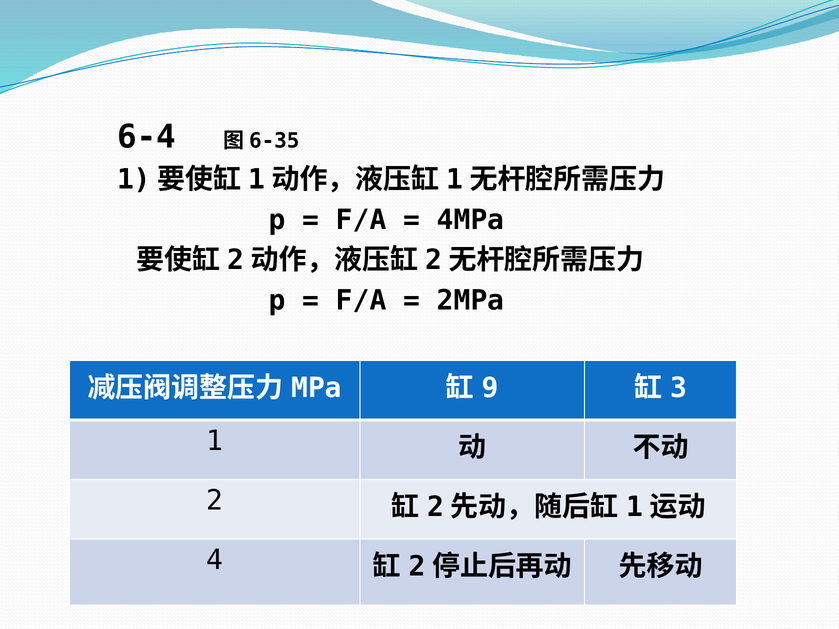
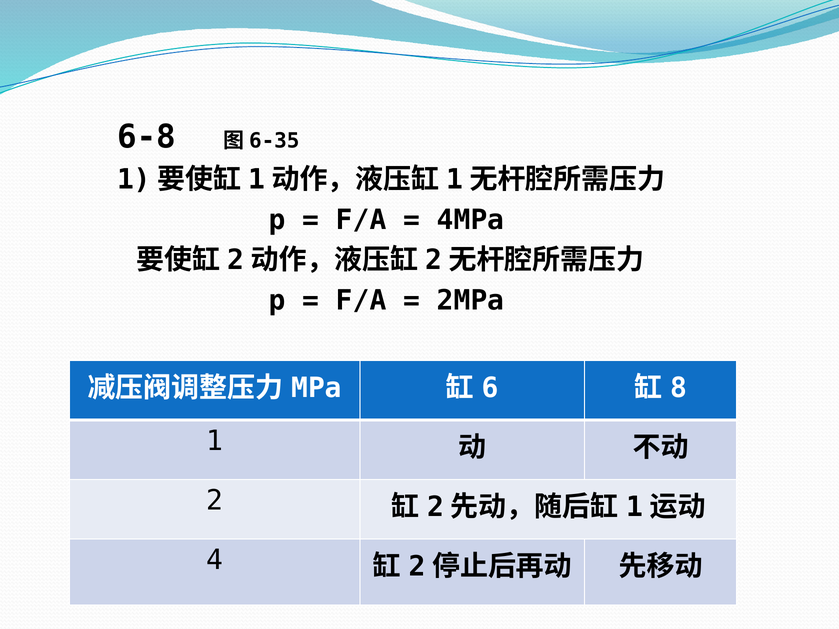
6-4: 6-4 -> 6-8
9: 9 -> 6
3: 3 -> 8
